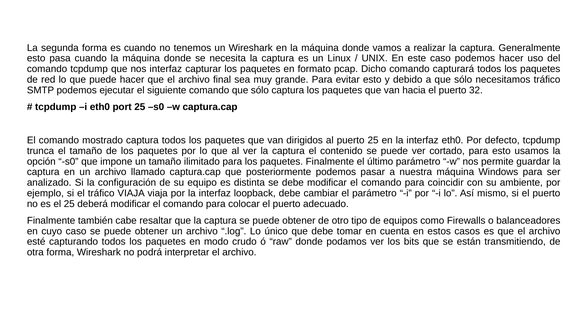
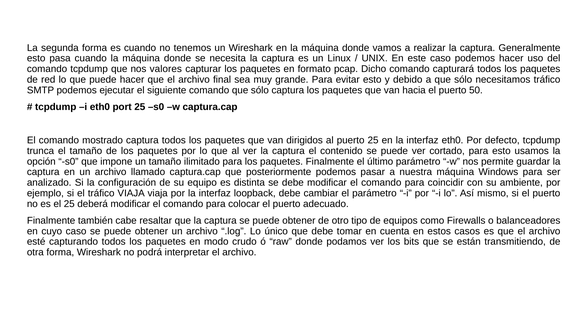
nos interfaz: interfaz -> valores
32: 32 -> 50
